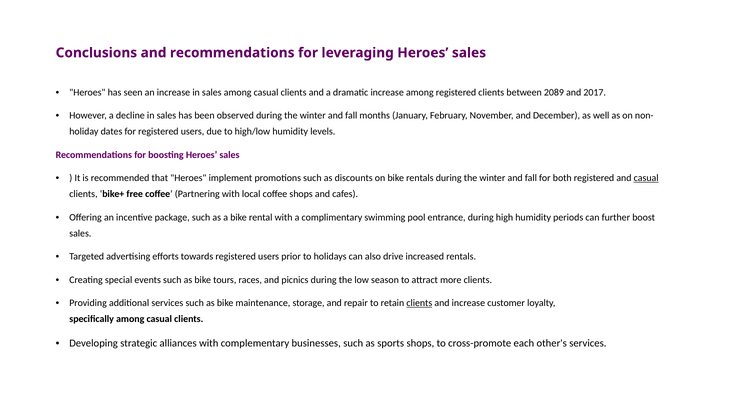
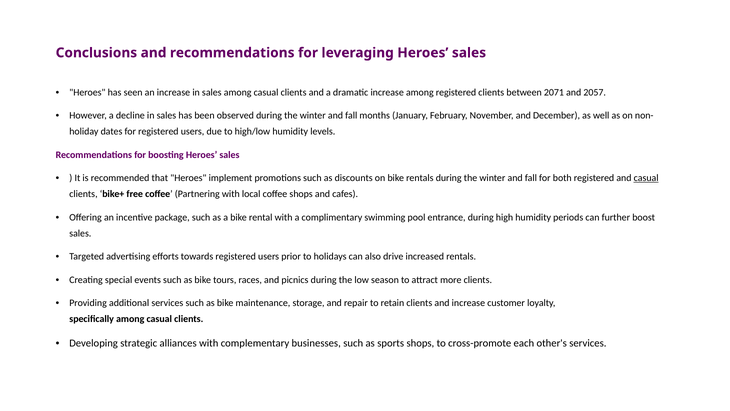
2089: 2089 -> 2071
2017: 2017 -> 2057
clients at (419, 303) underline: present -> none
